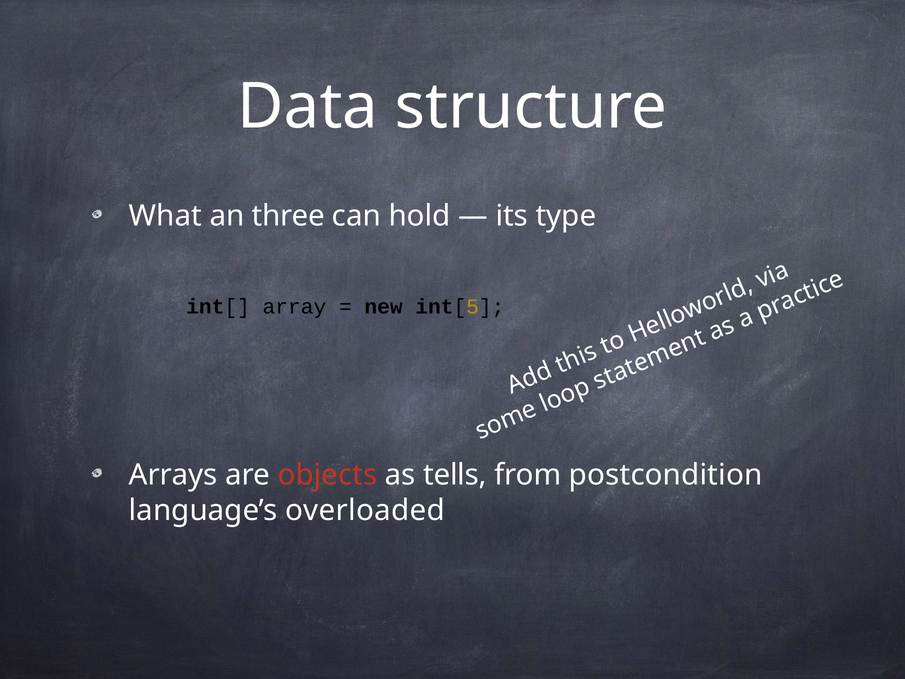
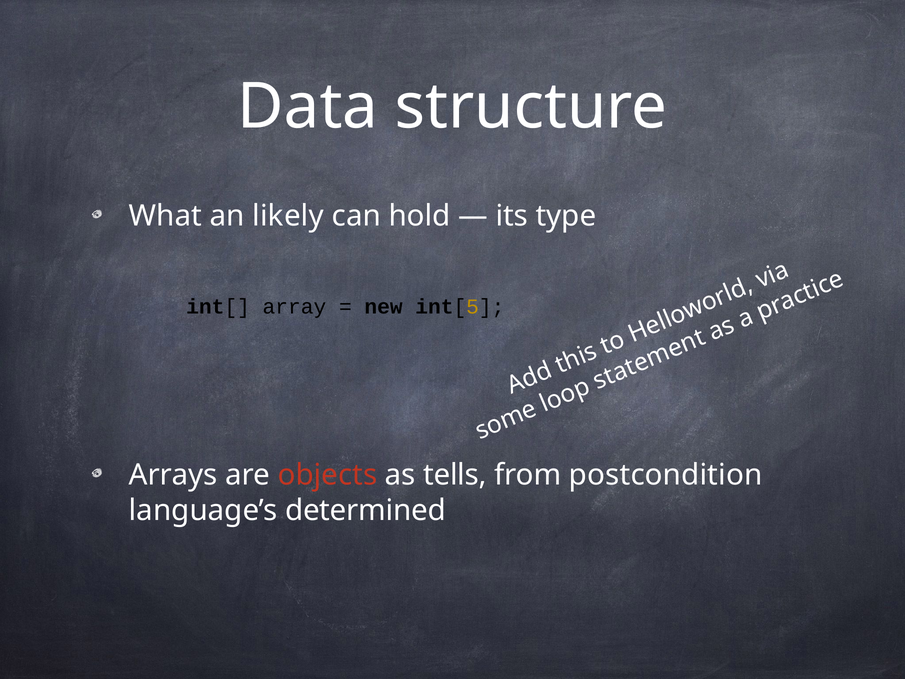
three: three -> likely
overloaded: overloaded -> determined
